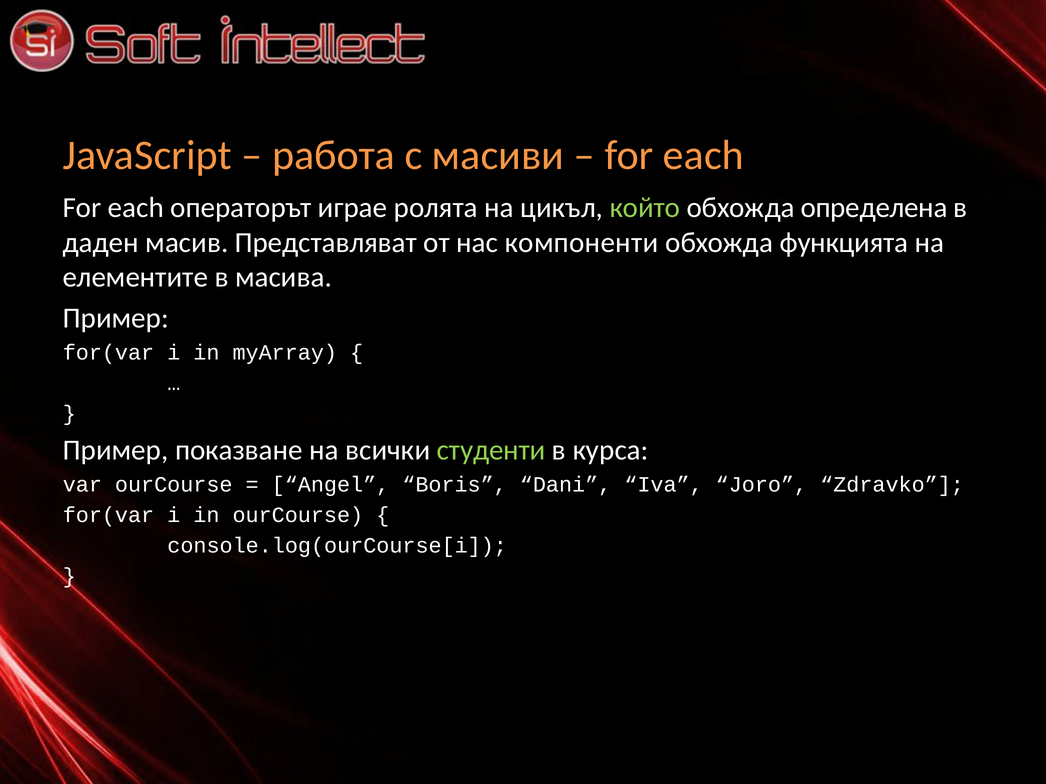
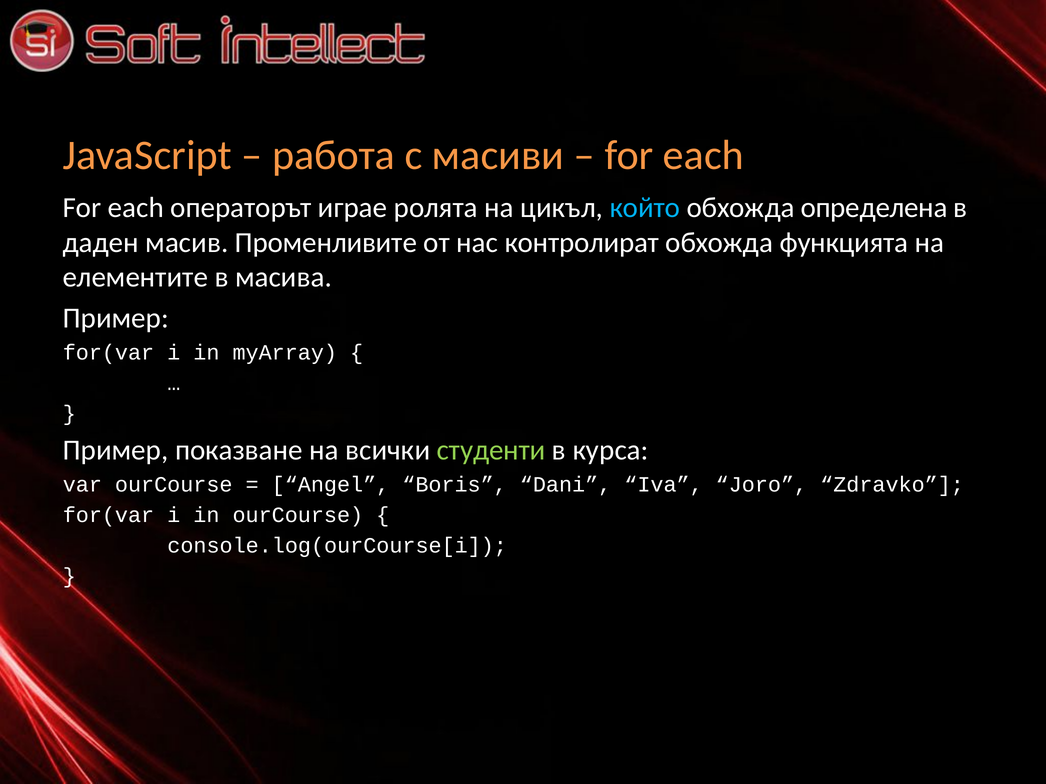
който colour: light green -> light blue
Представляват: Представляват -> Променливите
компоненти: компоненти -> контролират
